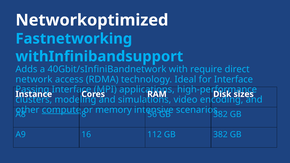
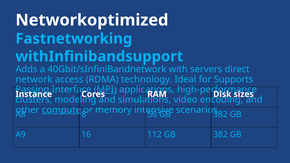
require: require -> servers
for Interface: Interface -> Supports
MPI underline: none -> present
